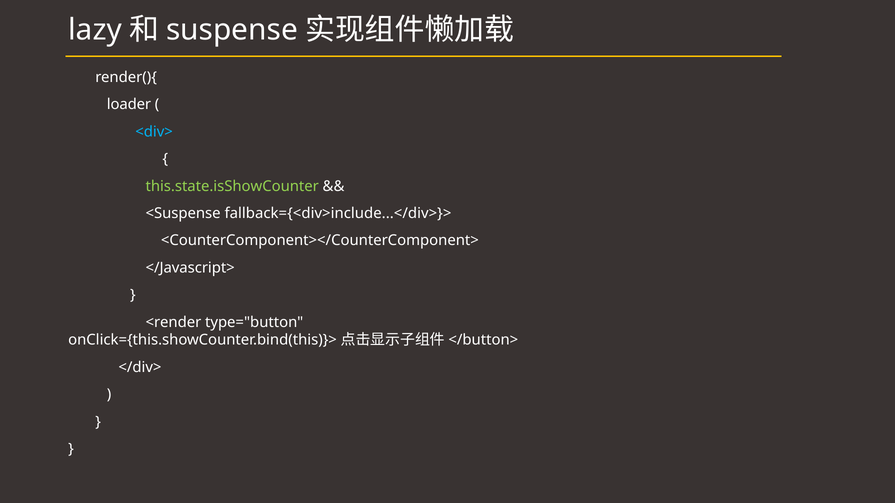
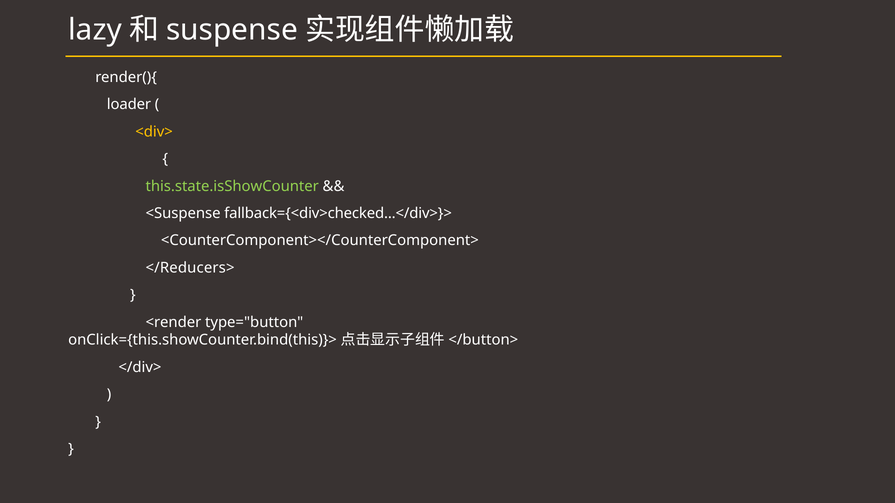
<div> colour: light blue -> yellow
fallback={<div>include...</div>}>: fallback={<div>include...</div>}> -> fallback={<div>checked...</div>}>
</Javascript>: </Javascript> -> </Reducers>
